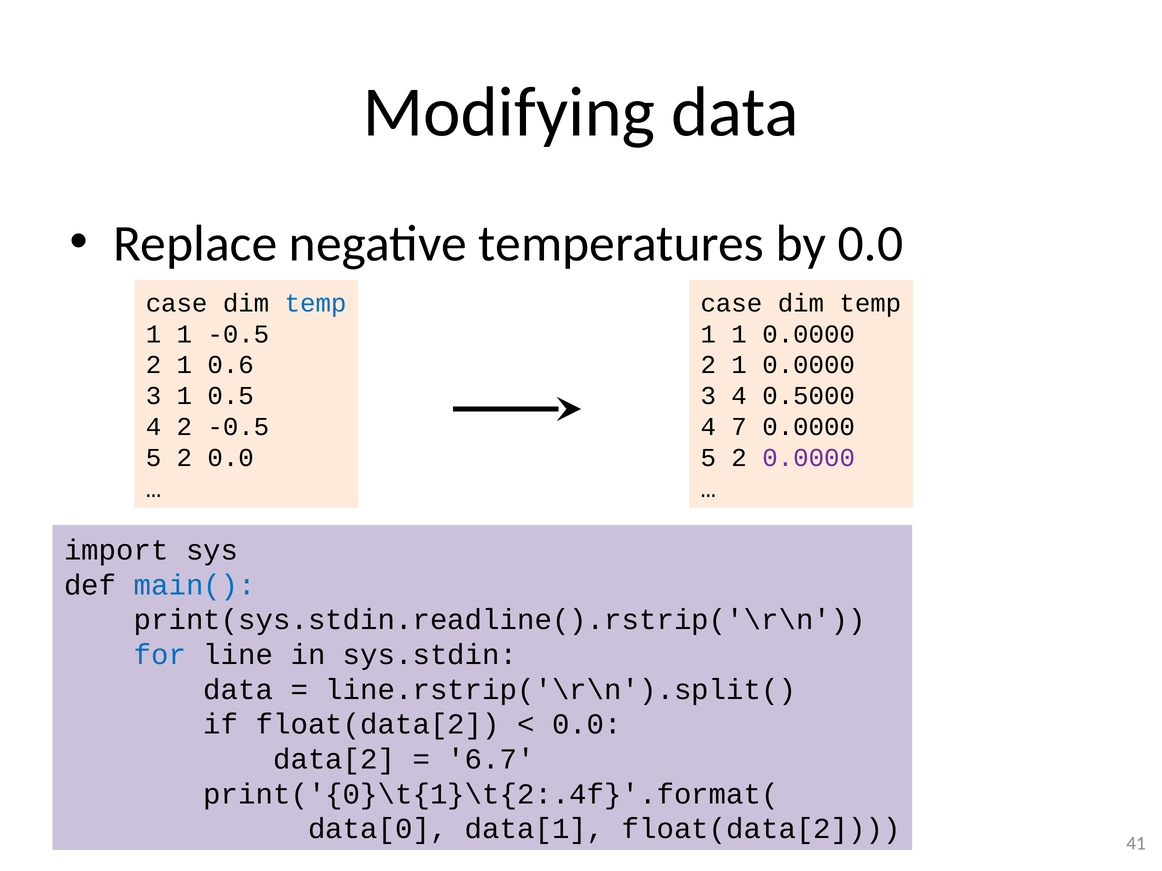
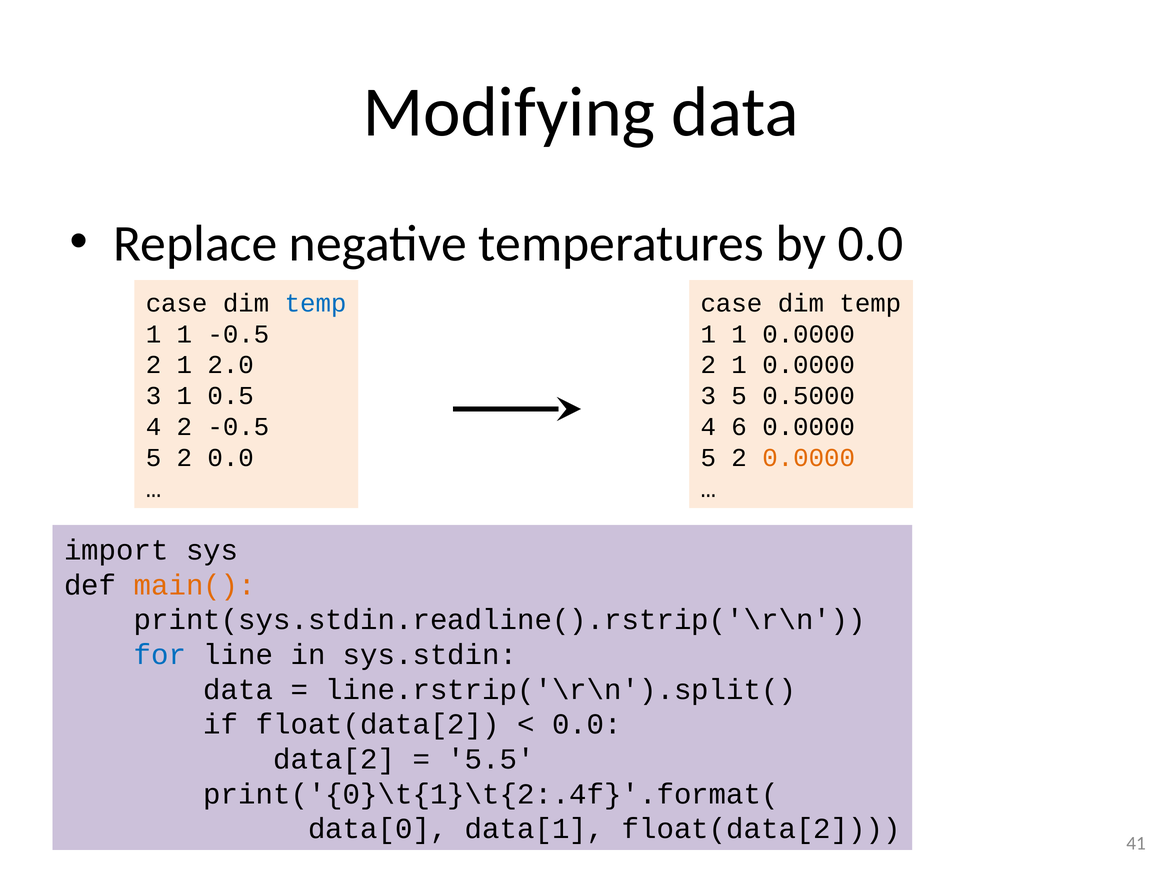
0.6: 0.6 -> 2.0
3 4: 4 -> 5
7: 7 -> 6
0.0000 at (809, 458) colour: purple -> orange
main( colour: blue -> orange
6.7: 6.7 -> 5.5
